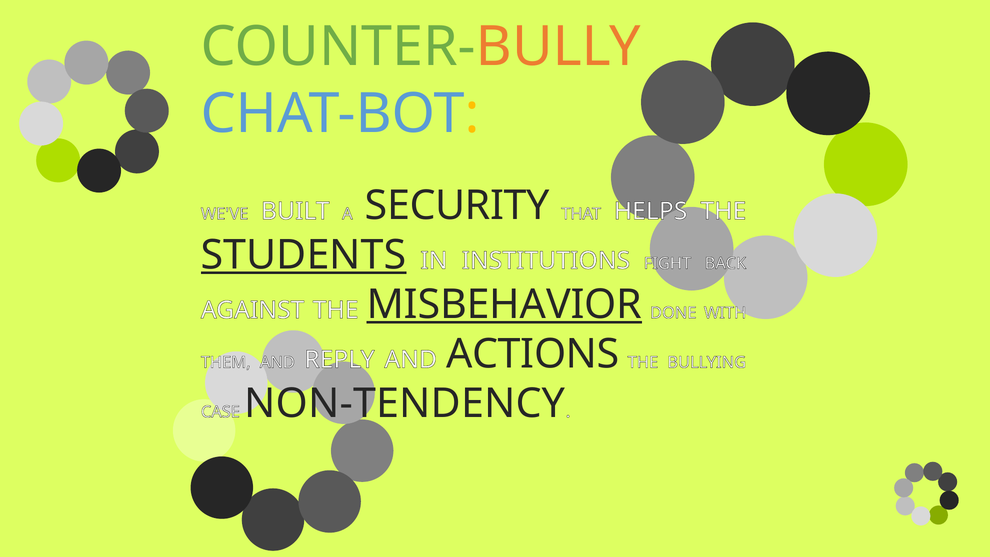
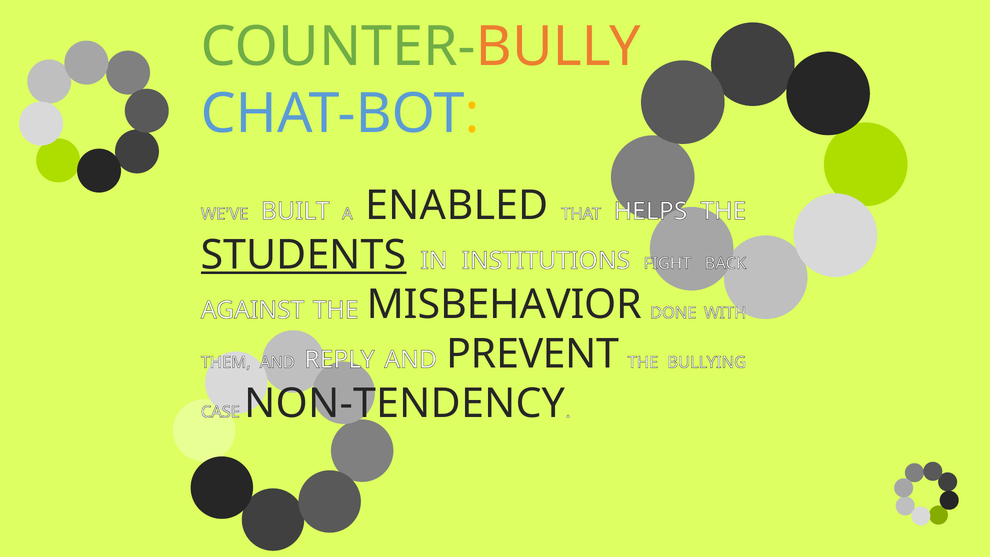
SECURITY: SECURITY -> ENABLED
MISBEHAVIOR underline: present -> none
ACTIONS: ACTIONS -> PREVENT
